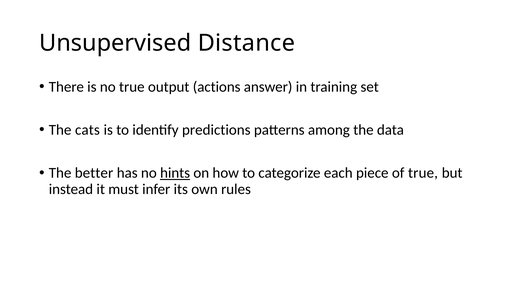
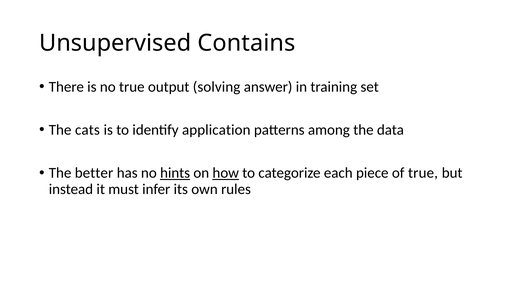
Distance: Distance -> Contains
actions: actions -> solving
predictions: predictions -> application
how underline: none -> present
